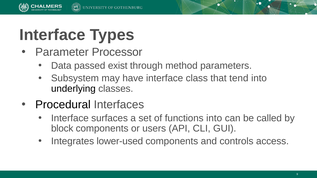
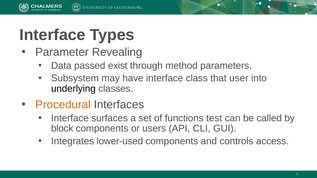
Processor: Processor -> Revealing
tend: tend -> user
Procedural colour: black -> orange
functions into: into -> test
